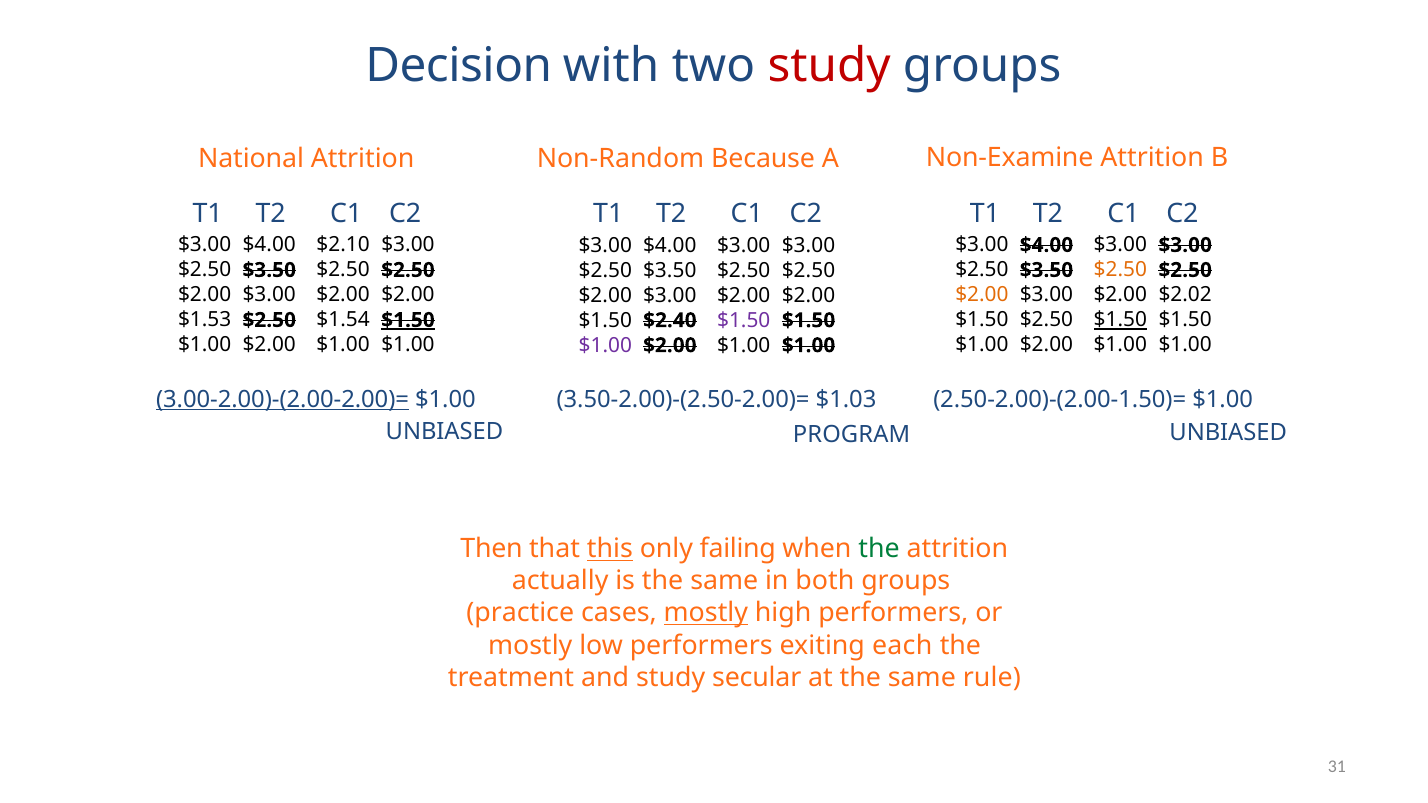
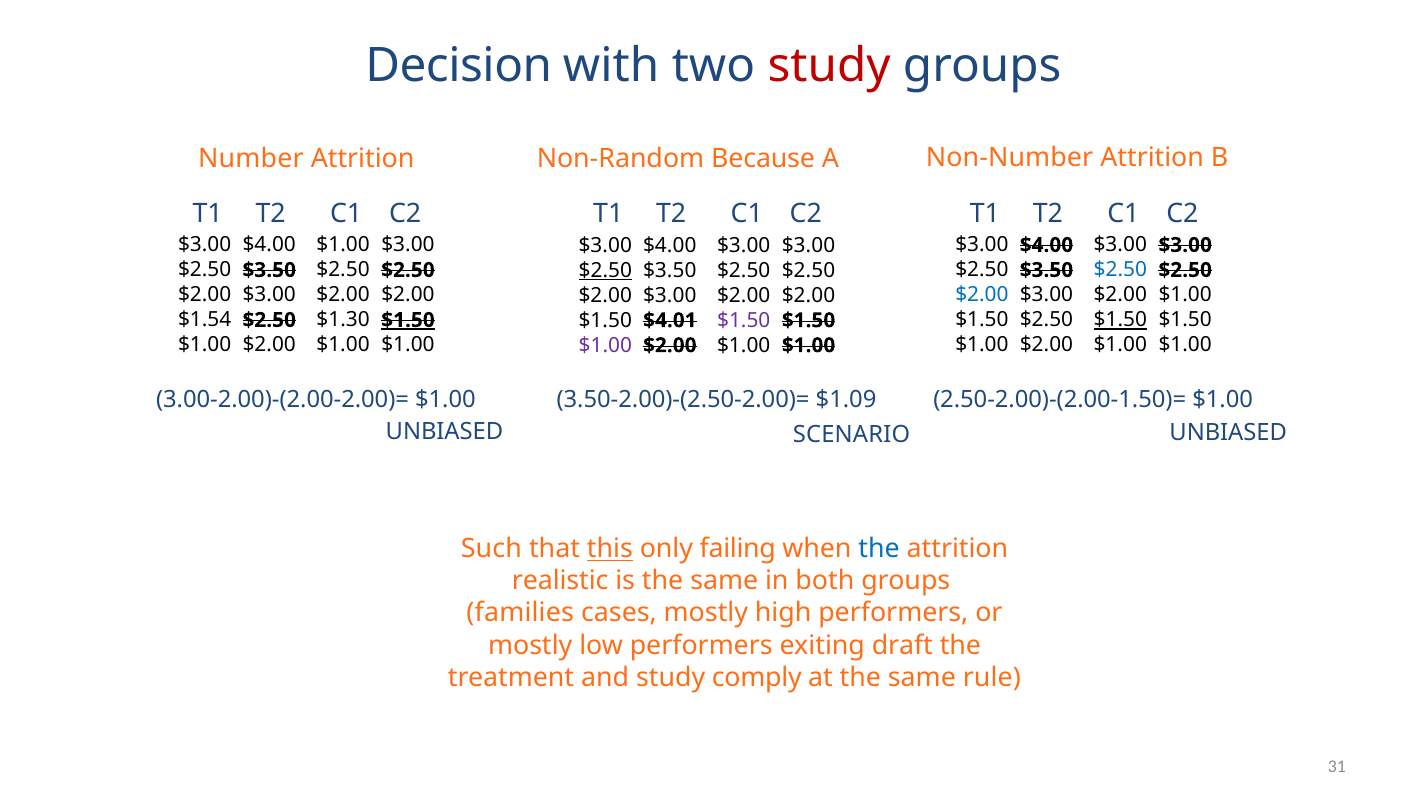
National: National -> Number
Non-Examine: Non-Examine -> Non-Number
$2.10 at (343, 245): $2.10 -> $1.00
$2.50 at (1120, 270) colour: orange -> blue
$2.50 at (605, 270) underline: none -> present
$2.00 at (982, 295) colour: orange -> blue
$2.02 at (1185, 295): $2.02 -> $1.00
$1.53: $1.53 -> $1.54
$1.54: $1.54 -> $1.30
$2.40: $2.40 -> $4.01
3.00-2.00)-(2.00-2.00)= underline: present -> none
$1.03: $1.03 -> $1.09
PROGRAM: PROGRAM -> SCENARIO
Then: Then -> Such
the at (879, 549) colour: green -> blue
actually: actually -> realistic
practice: practice -> families
mostly at (706, 613) underline: present -> none
each: each -> draft
secular: secular -> comply
